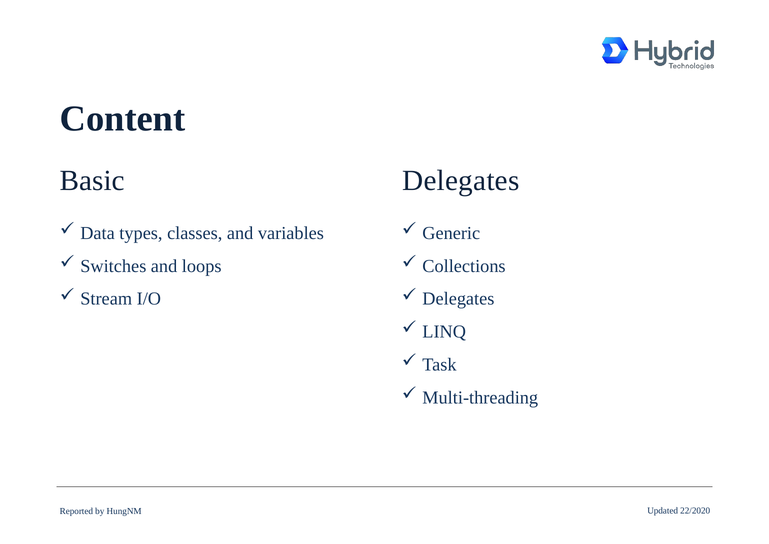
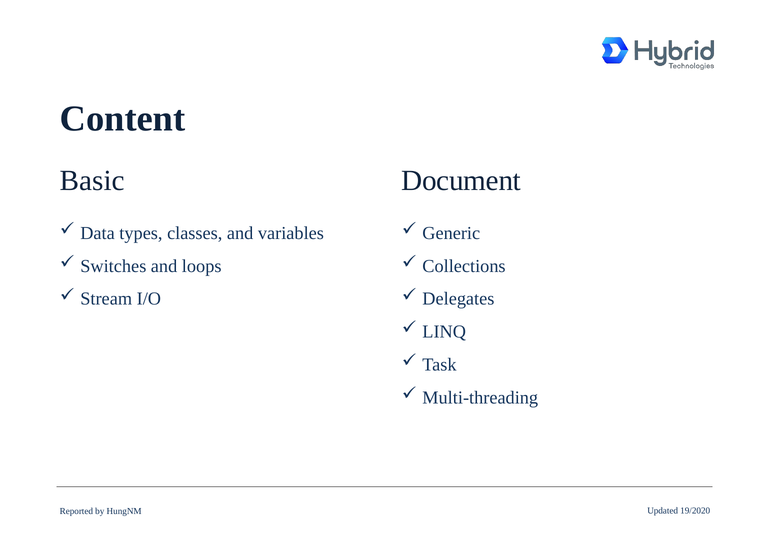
Delegates at (461, 181): Delegates -> Document
22/2020: 22/2020 -> 19/2020
